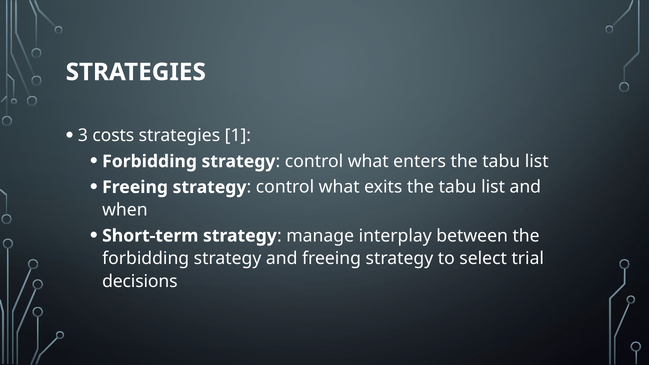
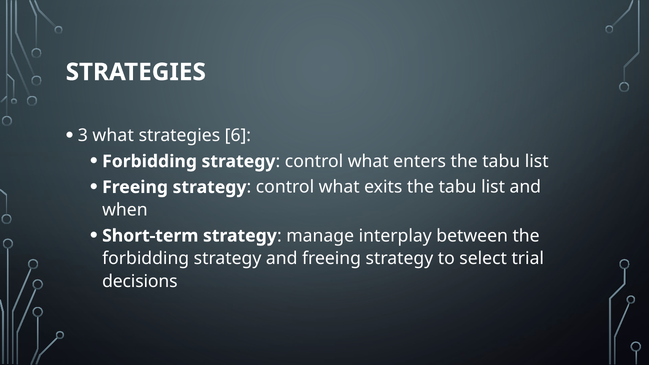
3 costs: costs -> what
1: 1 -> 6
